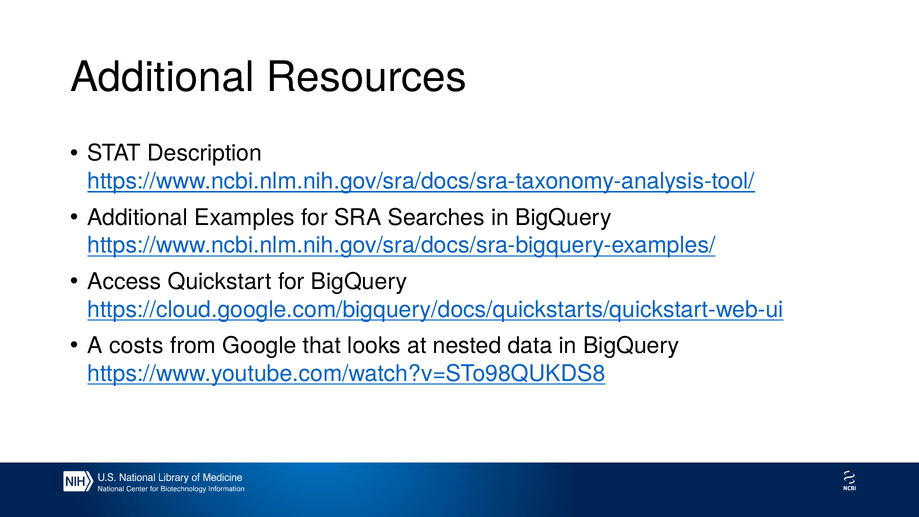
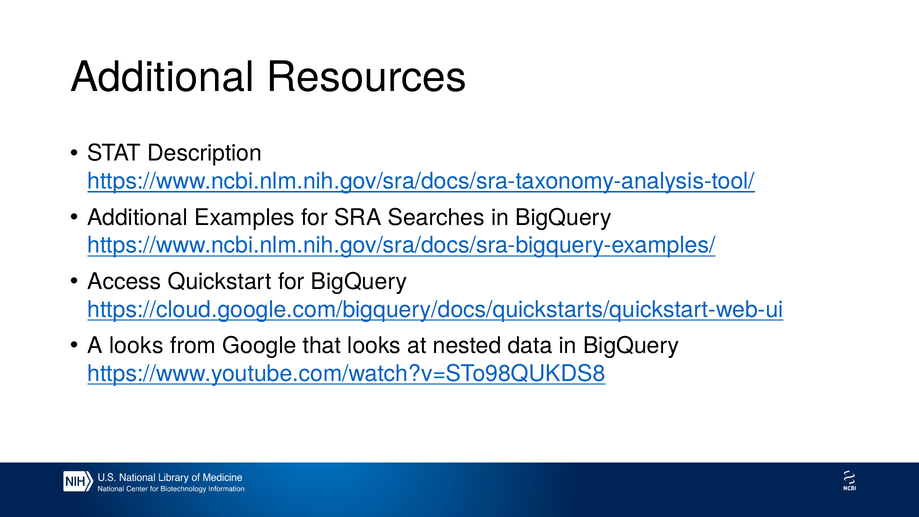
A costs: costs -> looks
